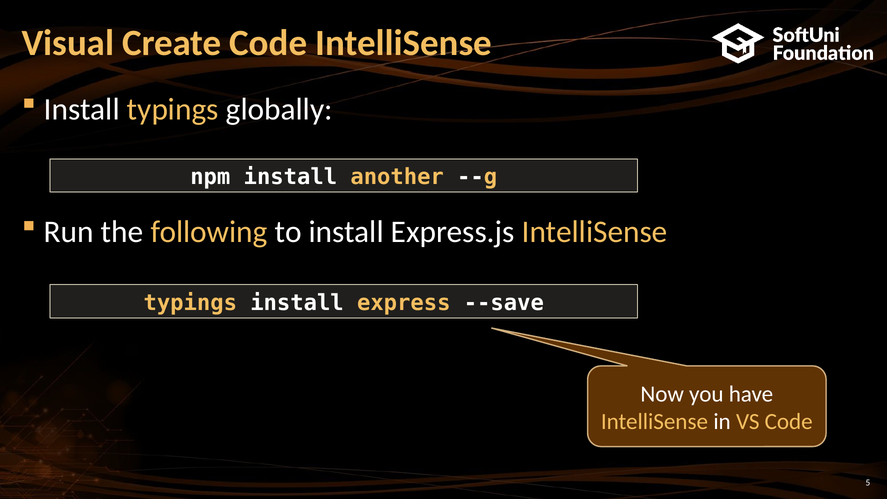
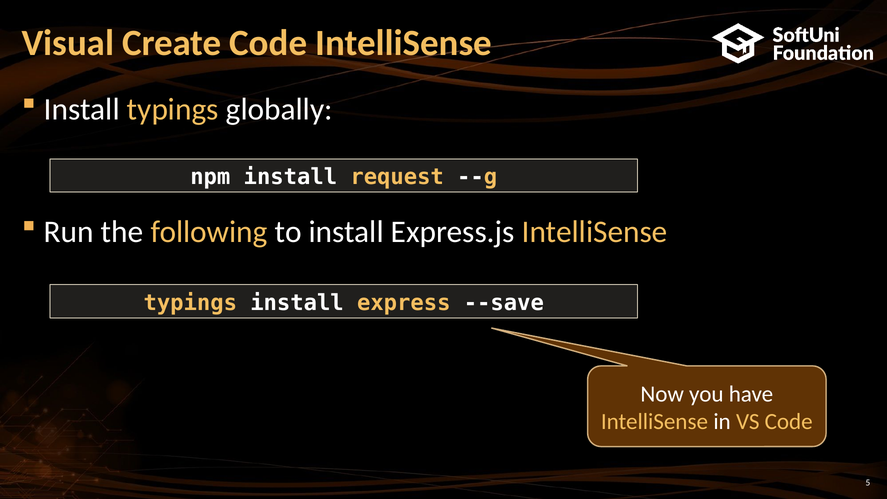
another: another -> request
